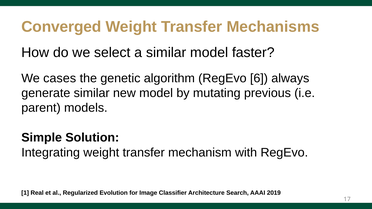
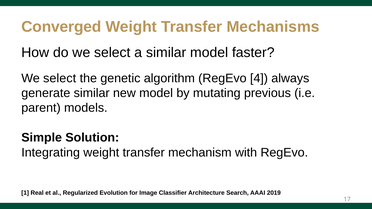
cases at (60, 78): cases -> select
6: 6 -> 4
